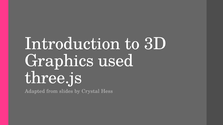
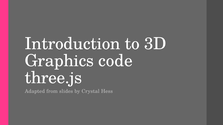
used: used -> code
